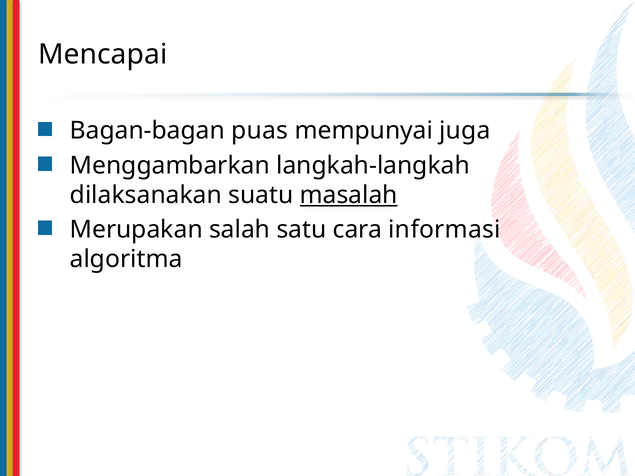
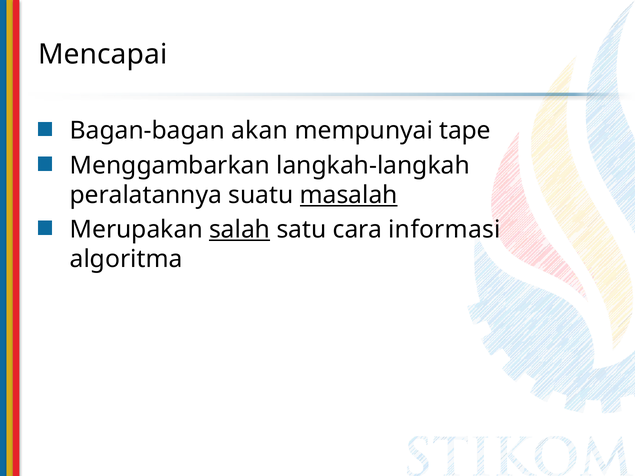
puas: puas -> akan
juga: juga -> tape
dilaksanakan: dilaksanakan -> peralatannya
salah underline: none -> present
